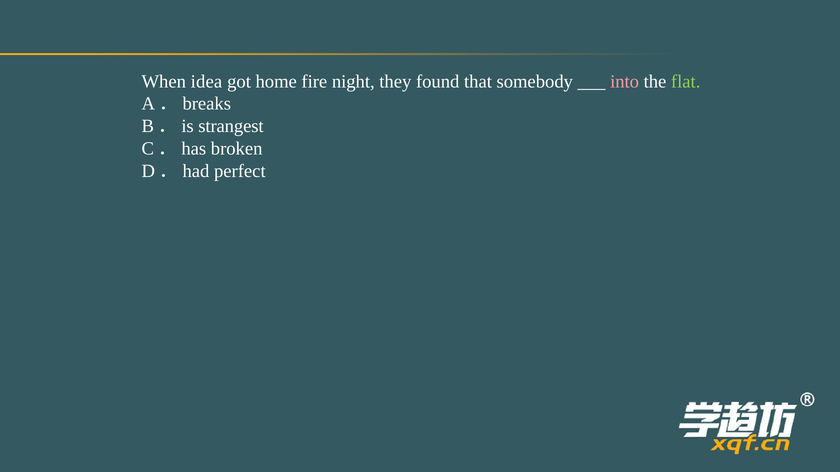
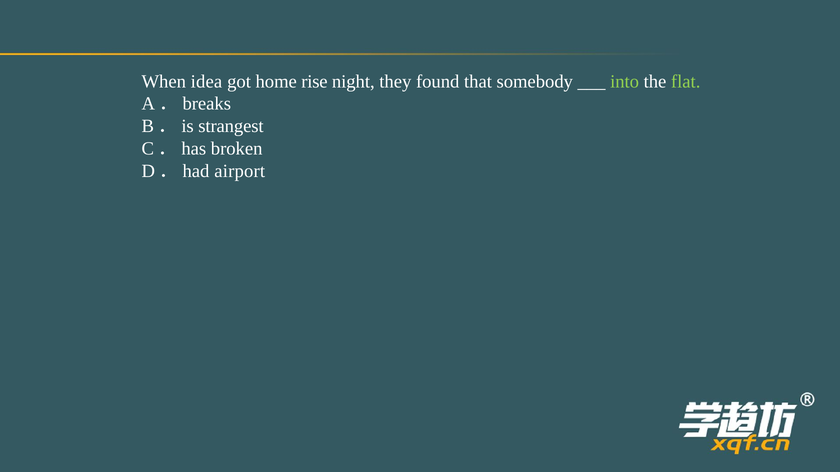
fire: fire -> rise
into colour: pink -> light green
perfect: perfect -> airport
